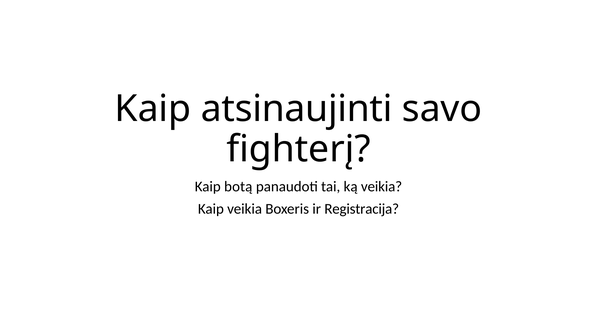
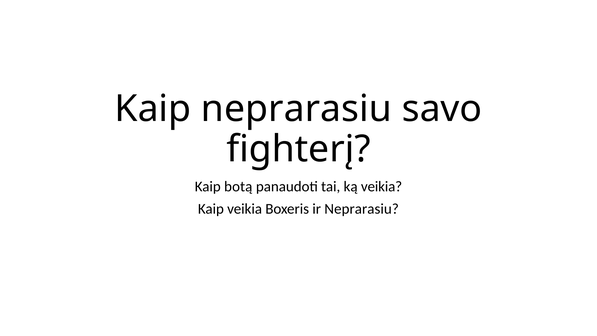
Kaip atsinaujinti: atsinaujinti -> neprarasiu
ir Registracija: Registracija -> Neprarasiu
